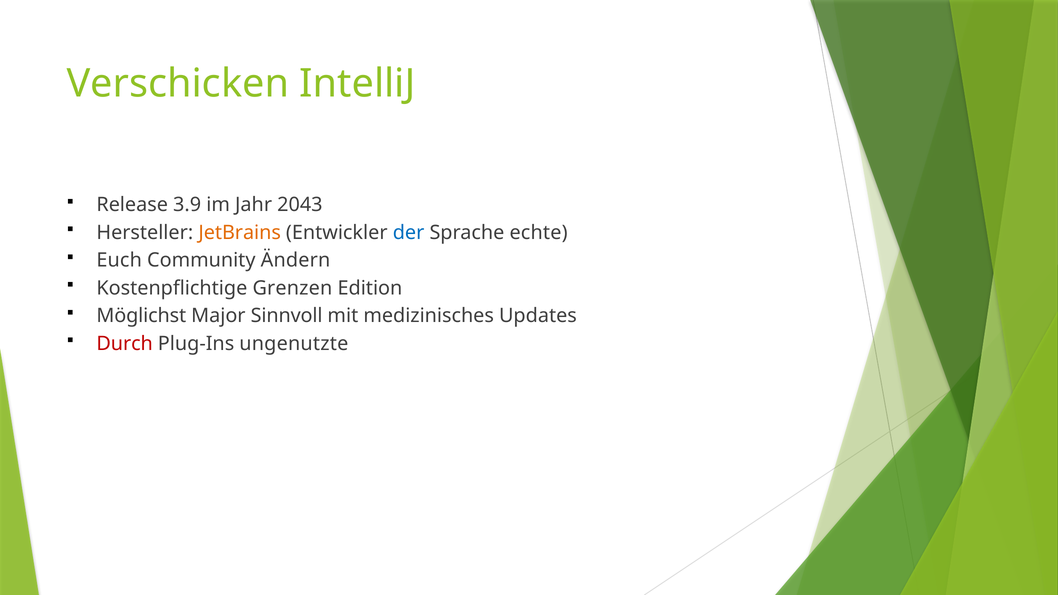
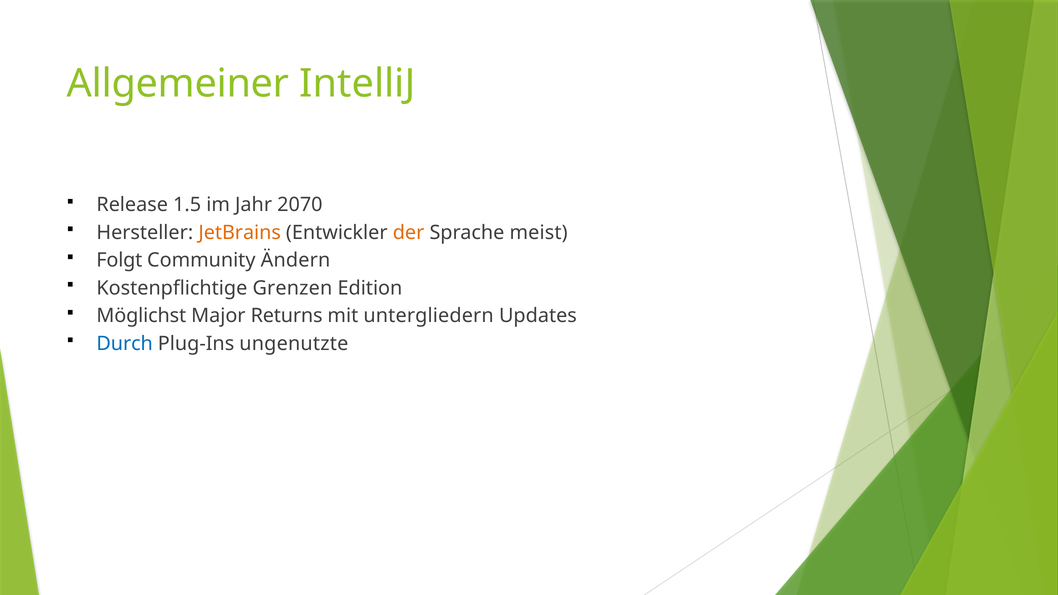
Verschicken: Verschicken -> Allgemeiner
3.9: 3.9 -> 1.5
2043: 2043 -> 2070
der colour: blue -> orange
echte: echte -> meist
Euch: Euch -> Folgt
Sinnvoll: Sinnvoll -> Returns
medizinisches: medizinisches -> untergliedern
Durch colour: red -> blue
